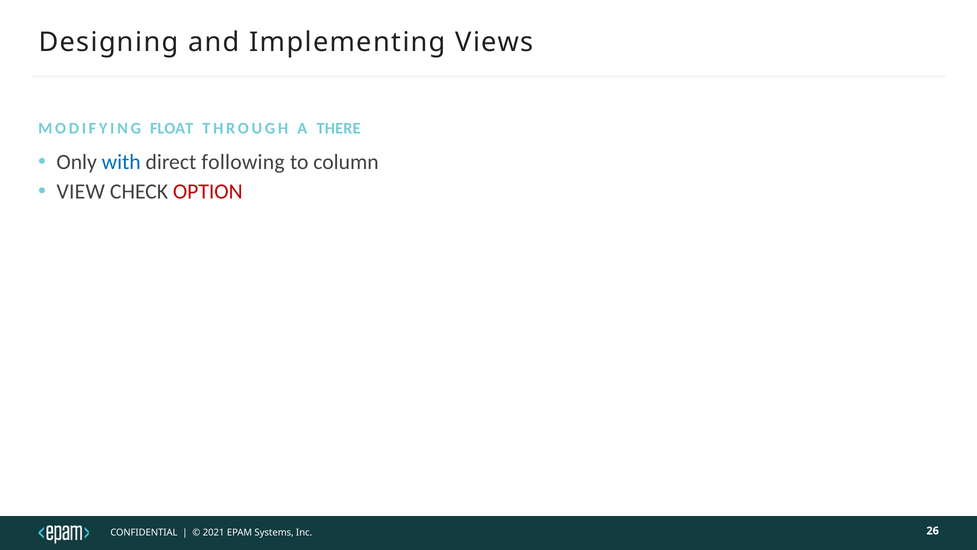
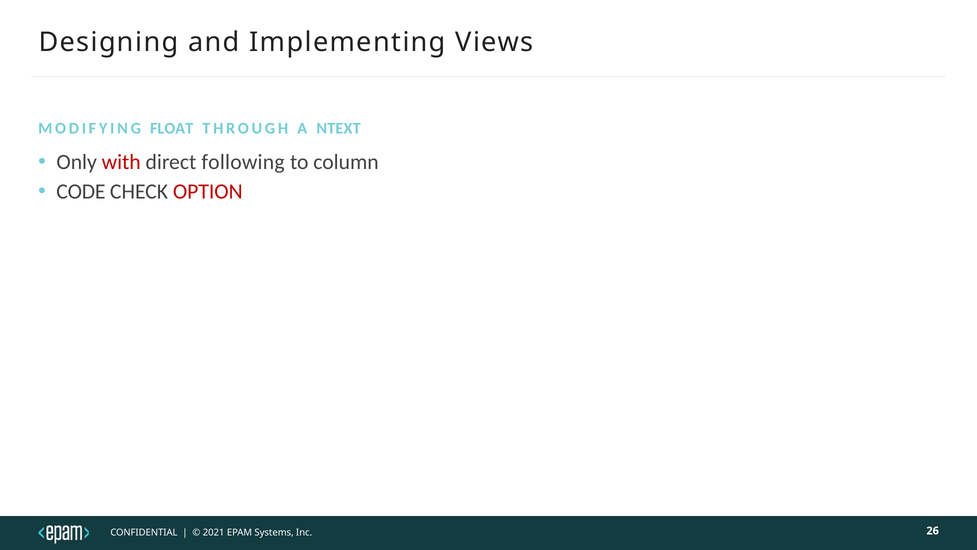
THERE: THERE -> NTEXT
with colour: blue -> red
VIEW: VIEW -> CODE
